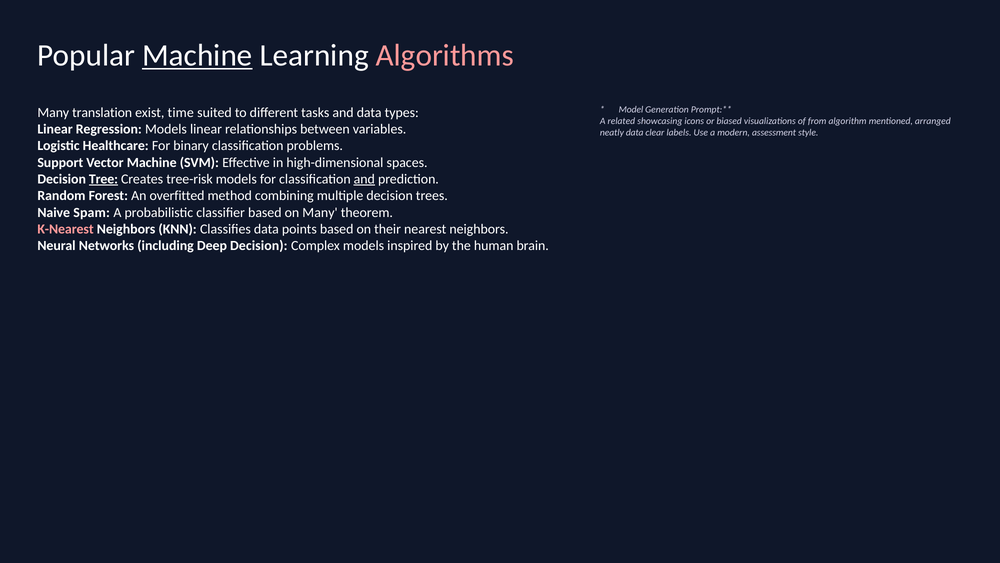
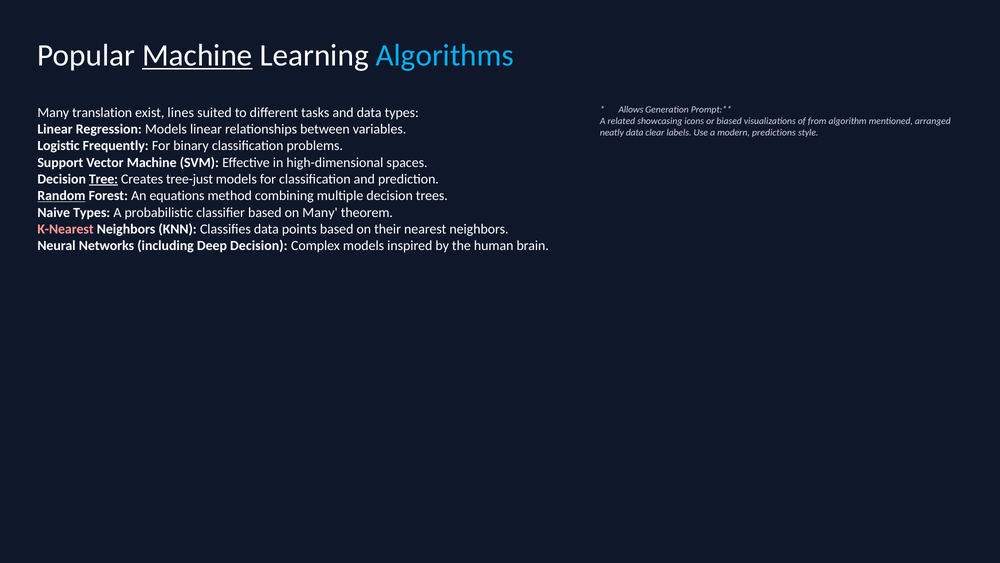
Algorithms colour: pink -> light blue
Model: Model -> Allows
time: time -> lines
assessment: assessment -> predictions
Healthcare: Healthcare -> Frequently
tree-risk: tree-risk -> tree-just
and at (364, 179) underline: present -> none
Random underline: none -> present
overfitted: overfitted -> equations
Naive Spam: Spam -> Types
